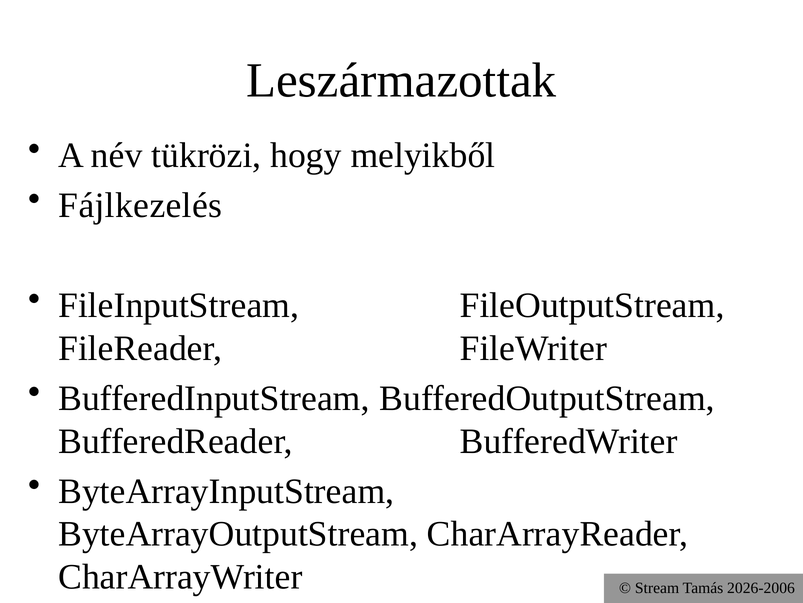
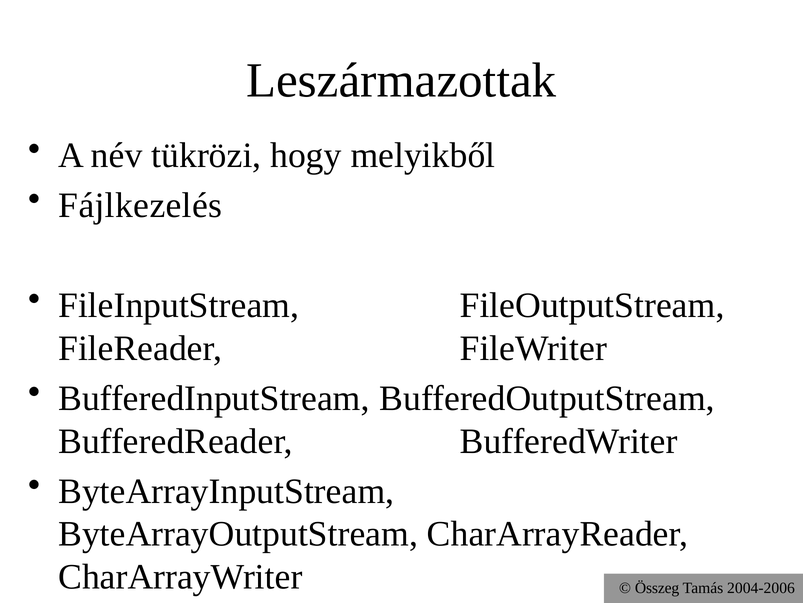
Stream: Stream -> Összeg
2026-2006: 2026-2006 -> 2004-2006
